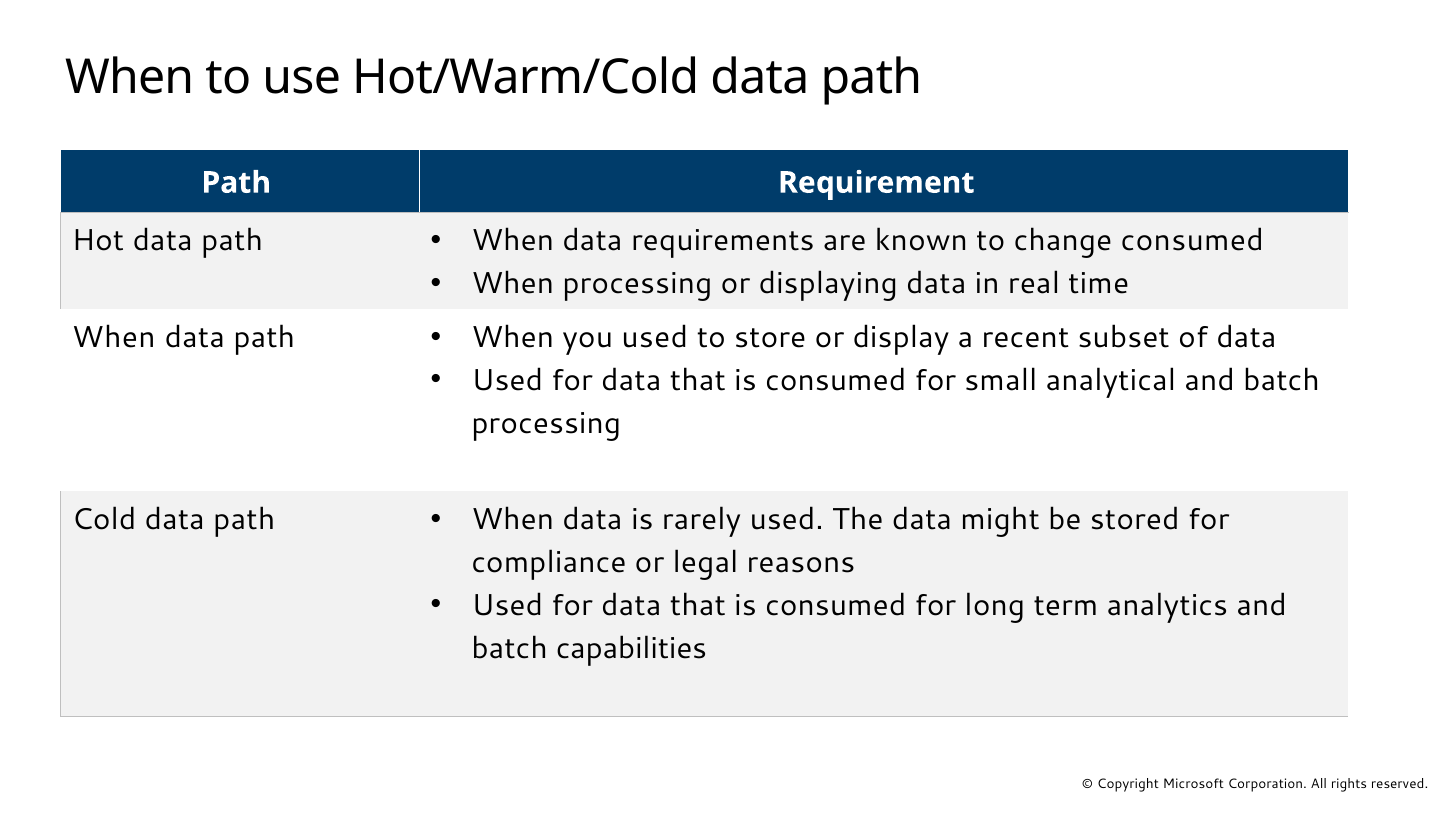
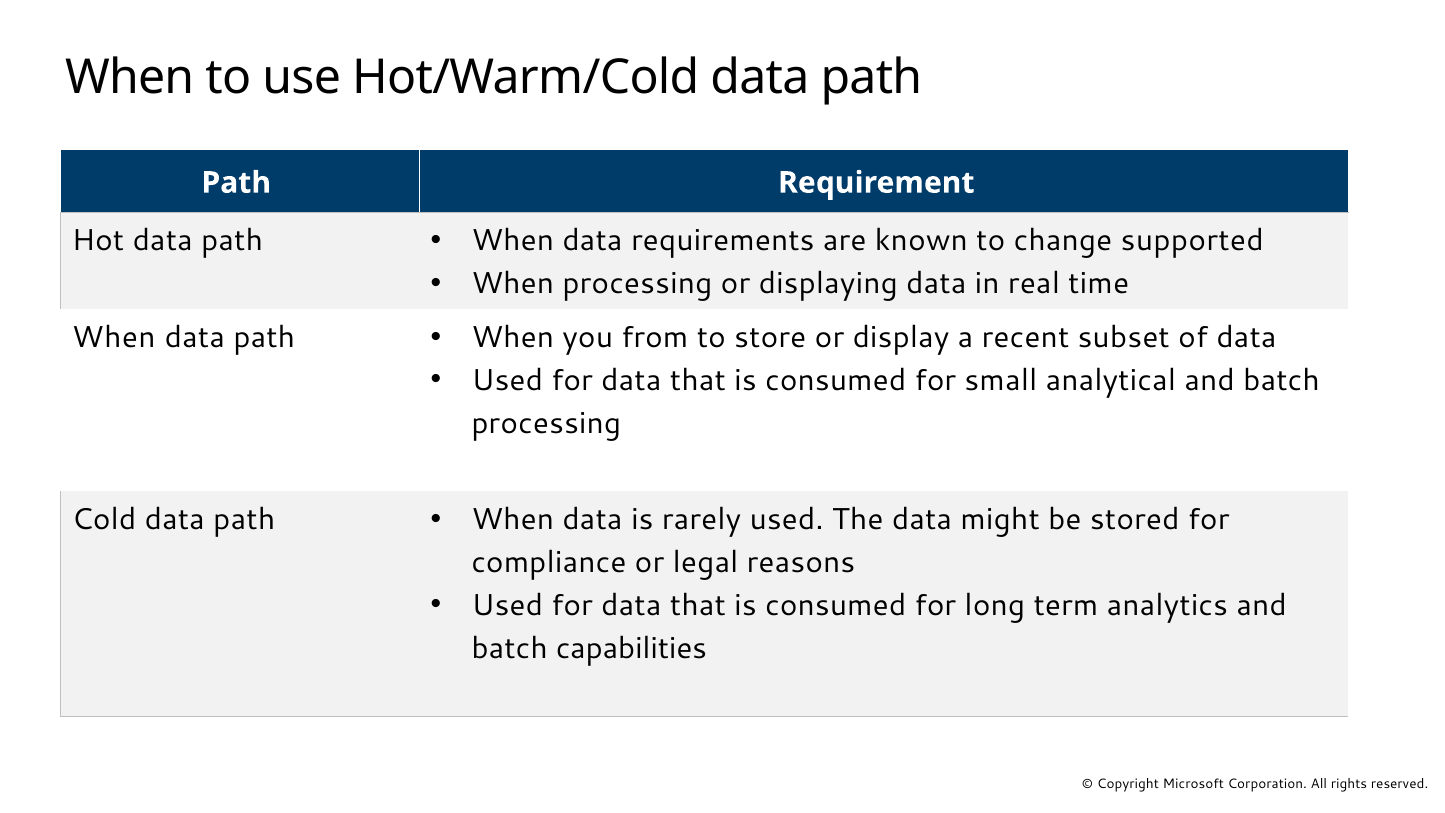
change consumed: consumed -> supported
you used: used -> from
